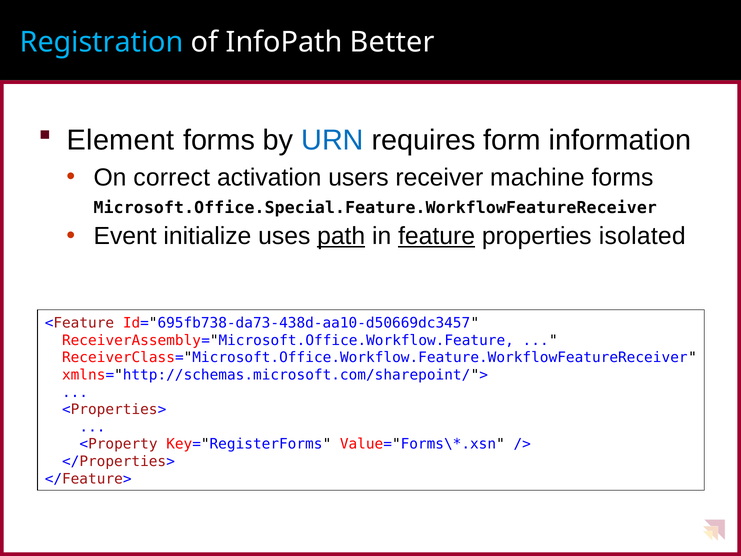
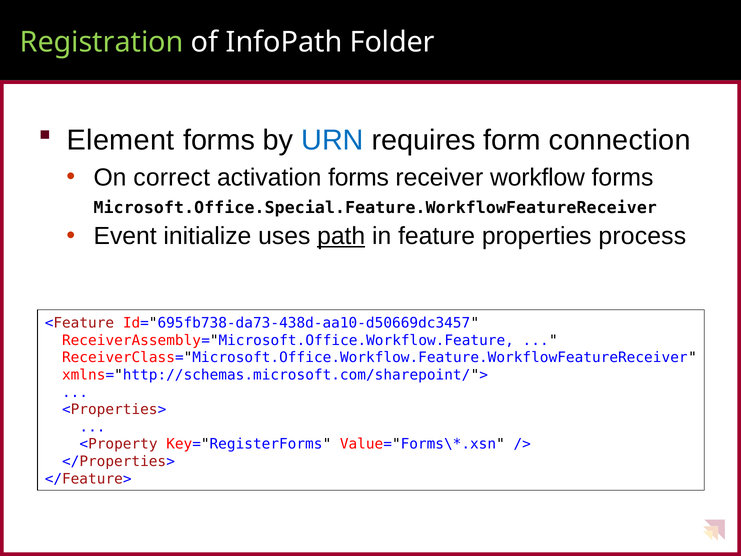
Registration colour: light blue -> light green
Better: Better -> Folder
information: information -> connection
activation users: users -> forms
machine: machine -> workflow
feature underline: present -> none
isolated: isolated -> process
